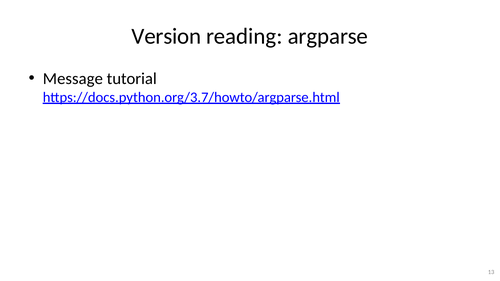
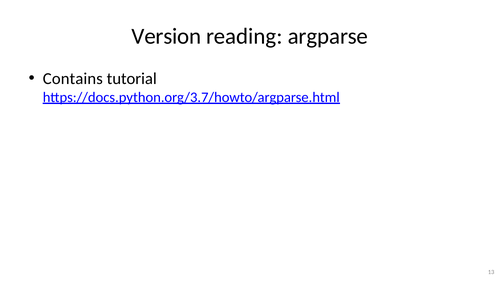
Message: Message -> Contains
